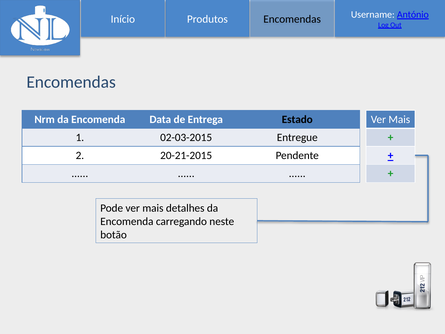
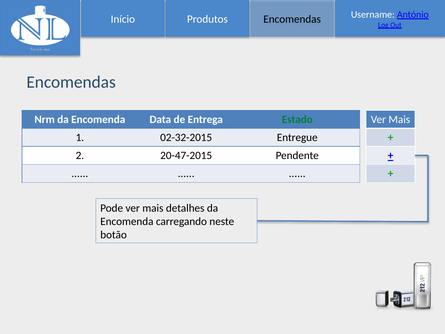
Estado colour: black -> green
02-03-2015: 02-03-2015 -> 02-32-2015
20-21-2015: 20-21-2015 -> 20-47-2015
